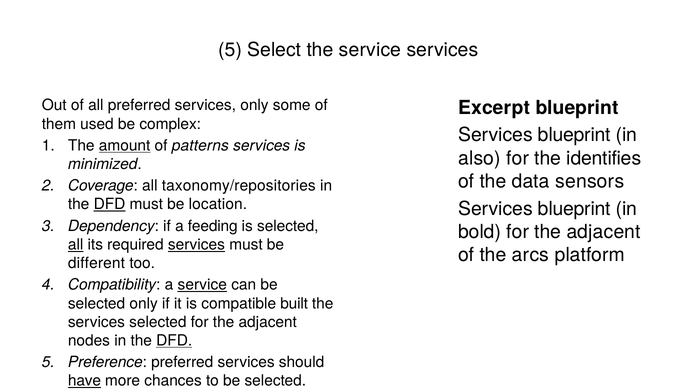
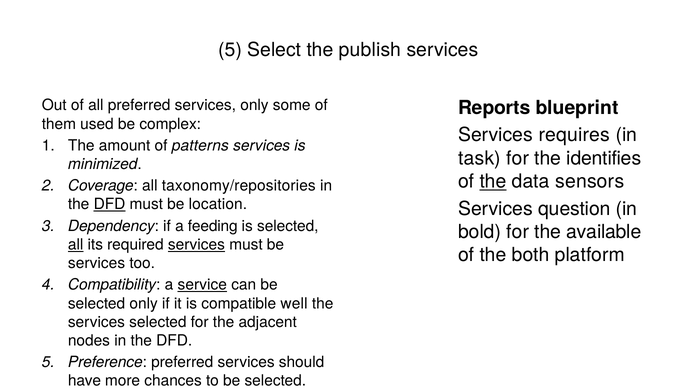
the service: service -> publish
Excerpt: Excerpt -> Reports
blueprint at (574, 135): blueprint -> requires
amount underline: present -> none
also: also -> task
the at (493, 182) underline: none -> present
blueprint at (574, 209): blueprint -> question
bold for the adjacent: adjacent -> available
arcs: arcs -> both
different at (97, 263): different -> services
built: built -> well
DFD at (174, 341) underline: present -> none
have underline: present -> none
